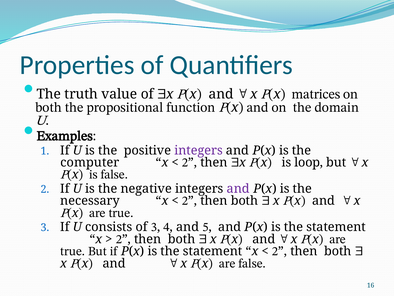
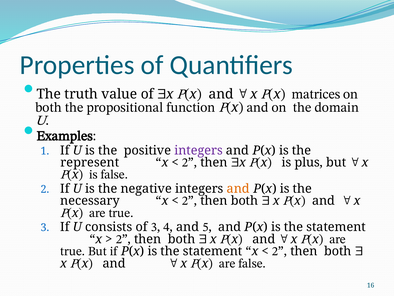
computer: computer -> represent
loop: loop -> plus
and at (238, 188) colour: purple -> orange
